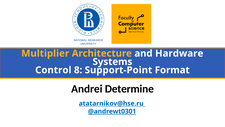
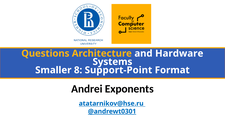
Multiplier: Multiplier -> Questions
Control: Control -> Smaller
Determine: Determine -> Exponents
